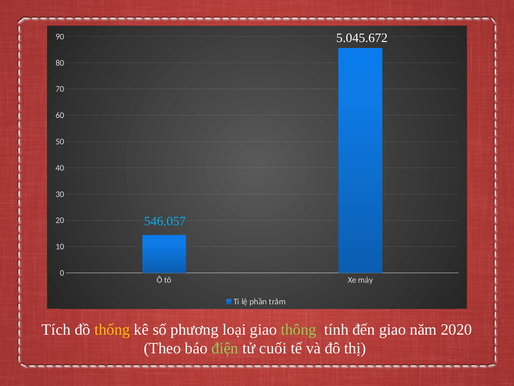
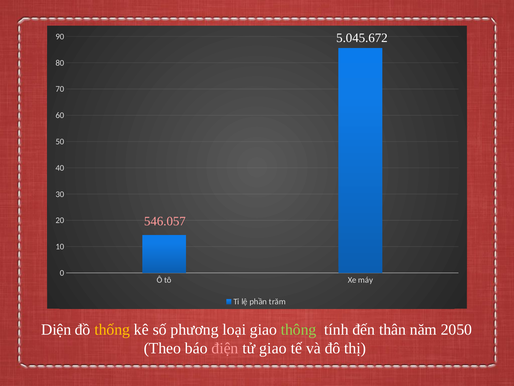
546.057 colour: light blue -> pink
Tích: Tích -> Diện
đến giao: giao -> thân
2020: 2020 -> 2050
điện colour: light green -> pink
tử cuối: cuối -> giao
